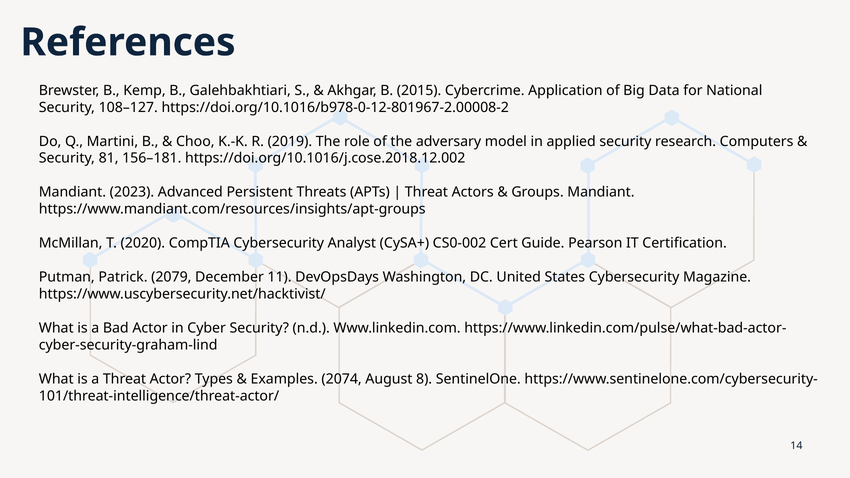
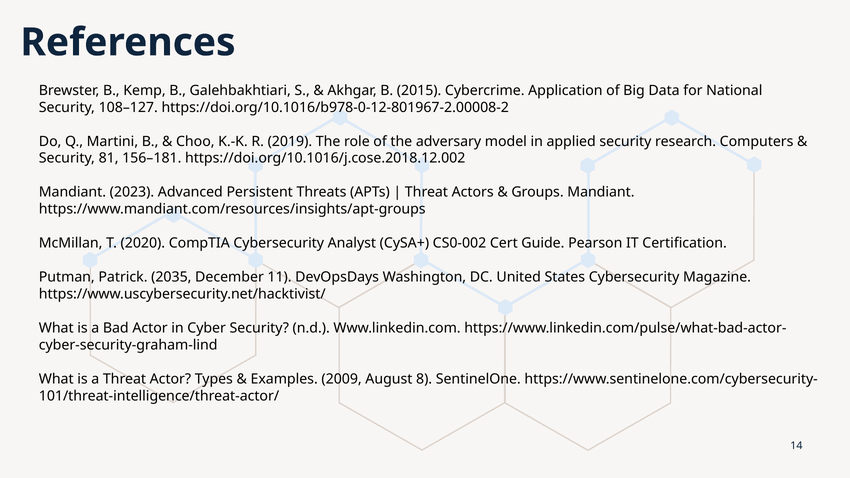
2079: 2079 -> 2035
2074: 2074 -> 2009
